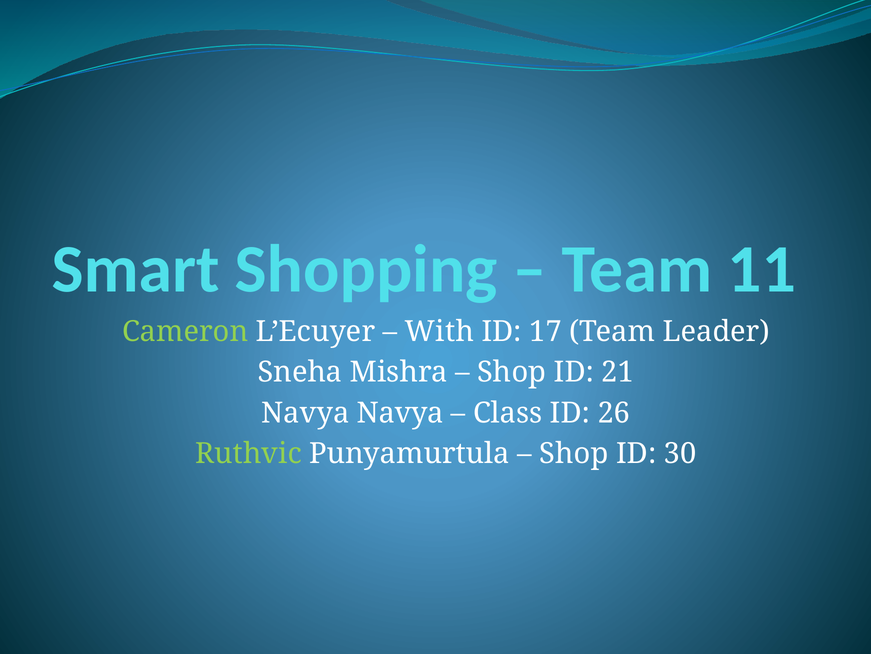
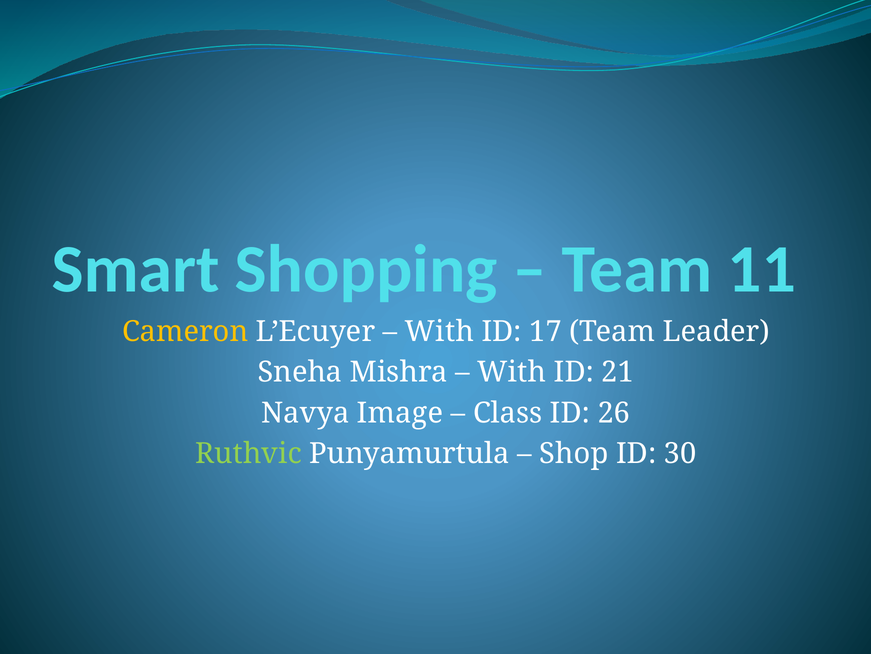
Cameron colour: light green -> yellow
Shop at (512, 372): Shop -> With
Navya Navya: Navya -> Image
